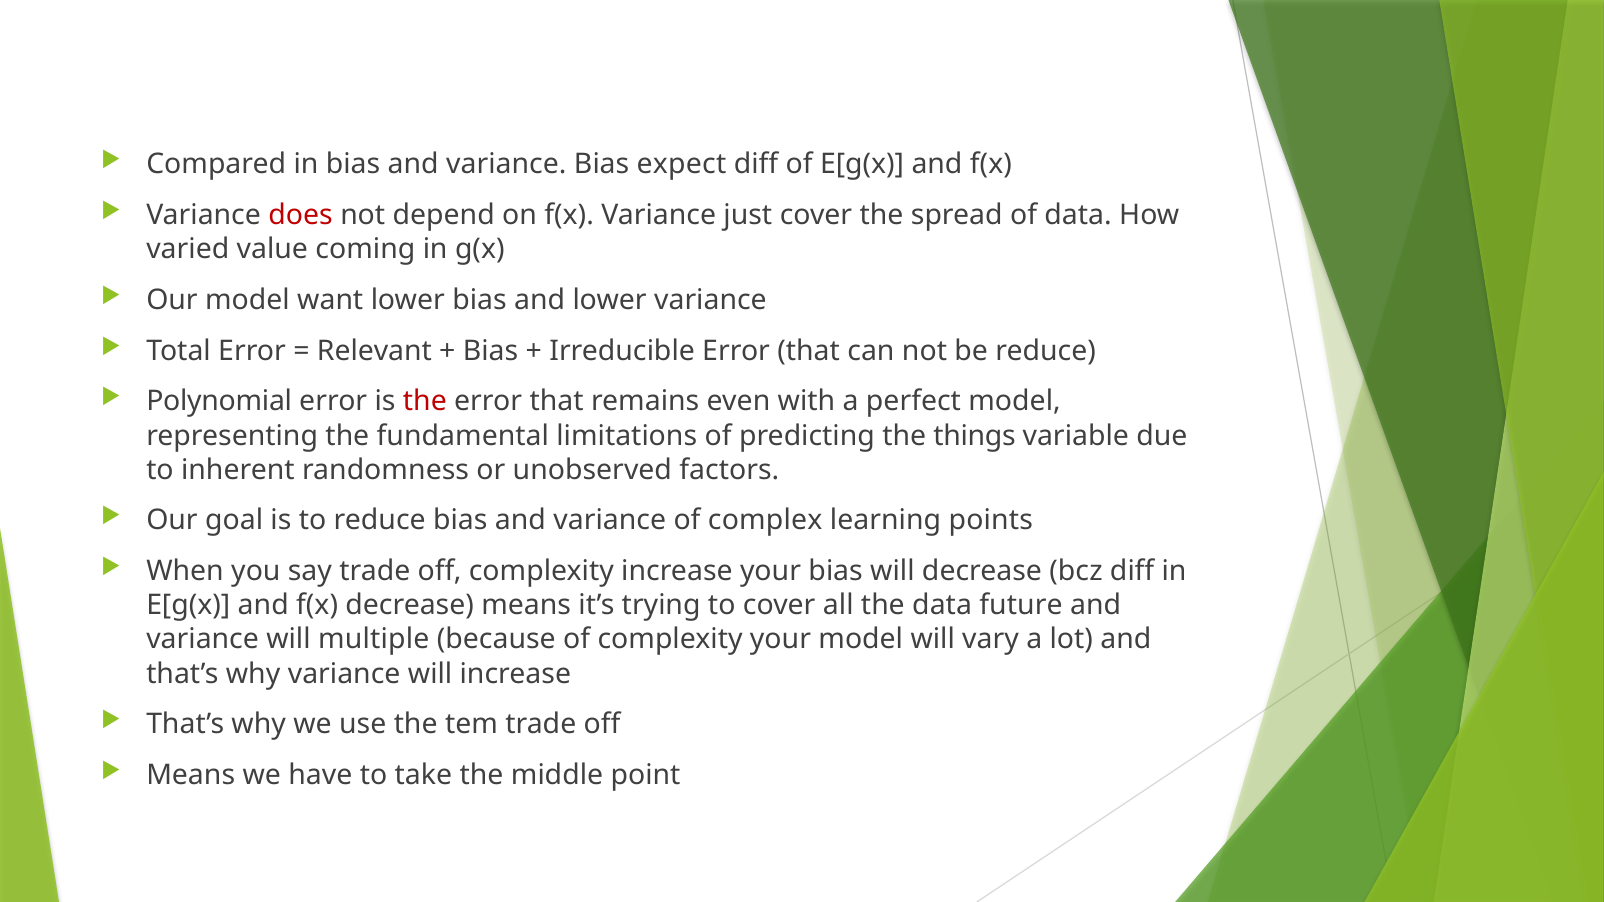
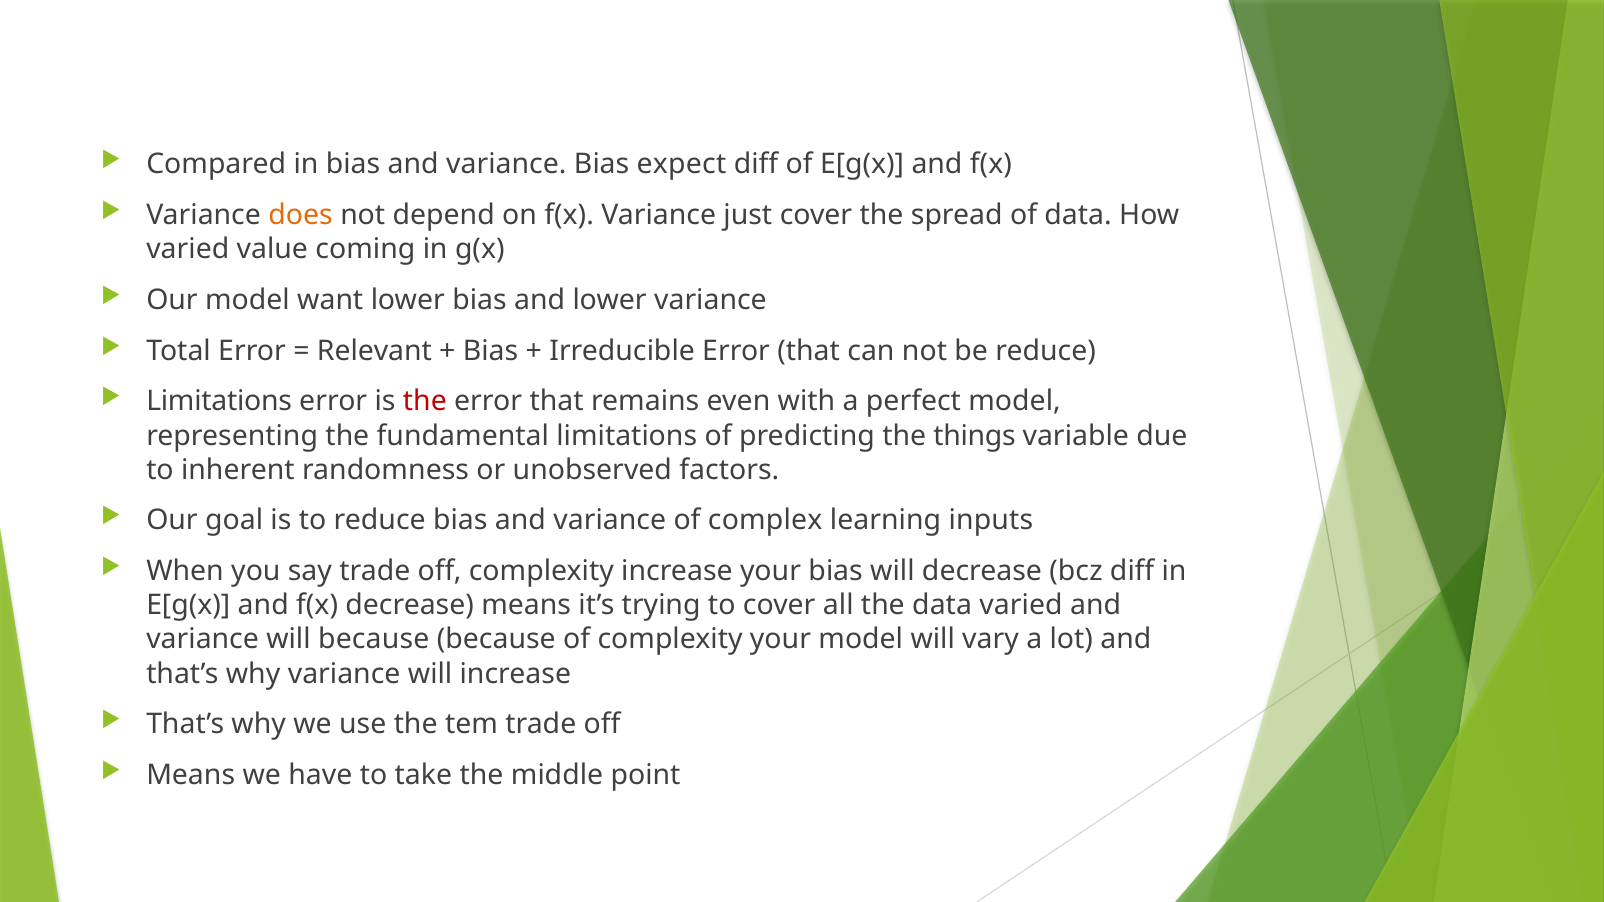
does colour: red -> orange
Polynomial at (219, 402): Polynomial -> Limitations
points: points -> inputs
data future: future -> varied
will multiple: multiple -> because
